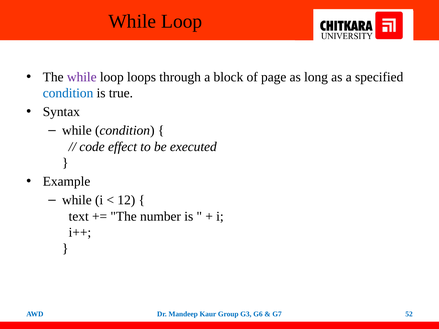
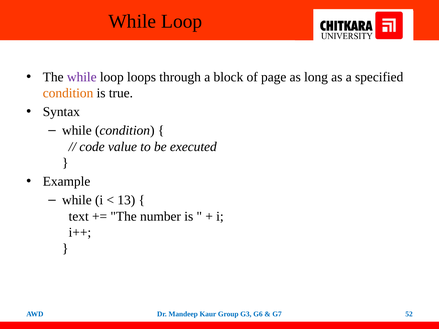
condition at (68, 93) colour: blue -> orange
effect: effect -> value
12: 12 -> 13
